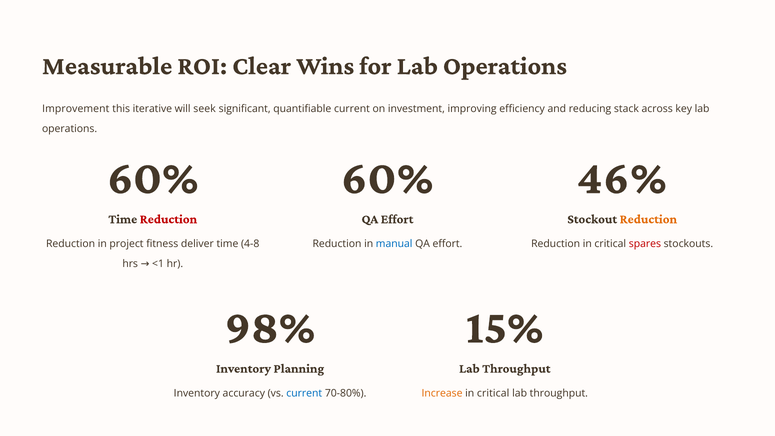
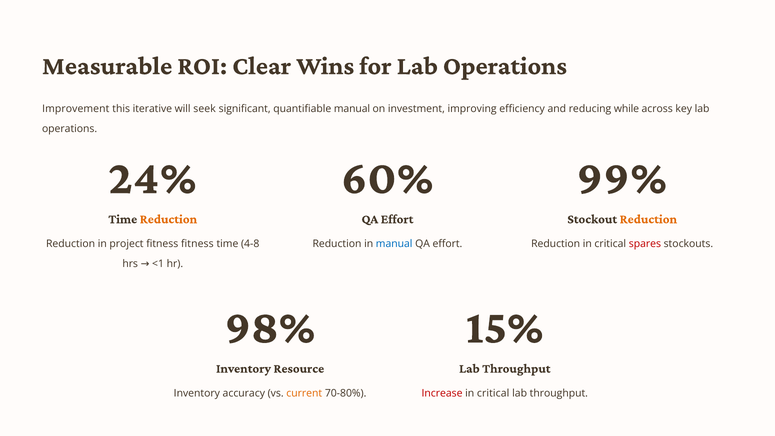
quantifiable current: current -> manual
stack: stack -> while
60% at (153, 177): 60% -> 24%
46%: 46% -> 99%
Reduction at (168, 219) colour: red -> orange
fitness deliver: deliver -> fitness
Planning: Planning -> Resource
current at (304, 393) colour: blue -> orange
Increase colour: orange -> red
